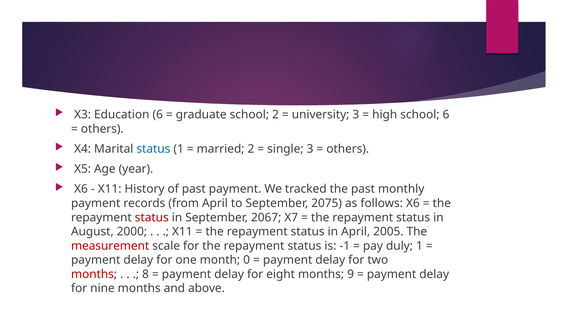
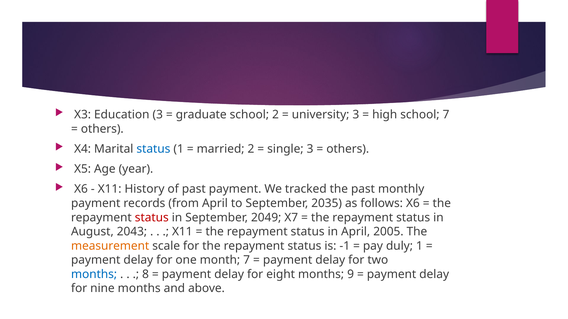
Education 6: 6 -> 3
school 6: 6 -> 7
2075: 2075 -> 2035
2067: 2067 -> 2049
2000: 2000 -> 2043
measurement colour: red -> orange
month 0: 0 -> 7
months at (94, 275) colour: red -> blue
